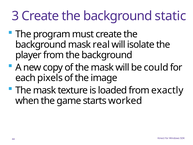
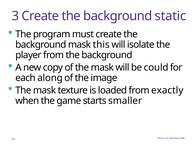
real: real -> this
pixels: pixels -> along
worked: worked -> smaller
